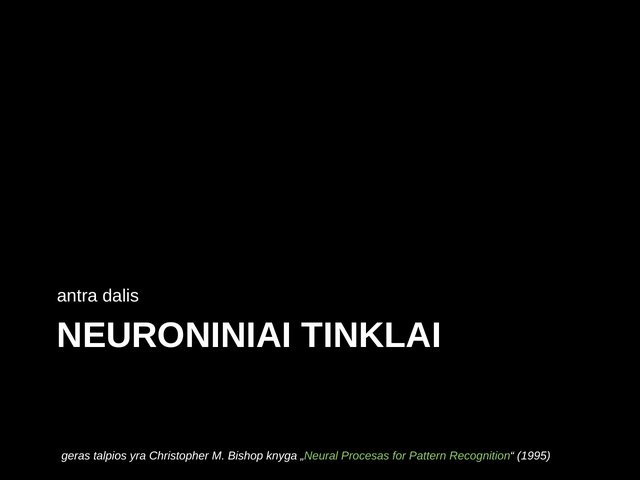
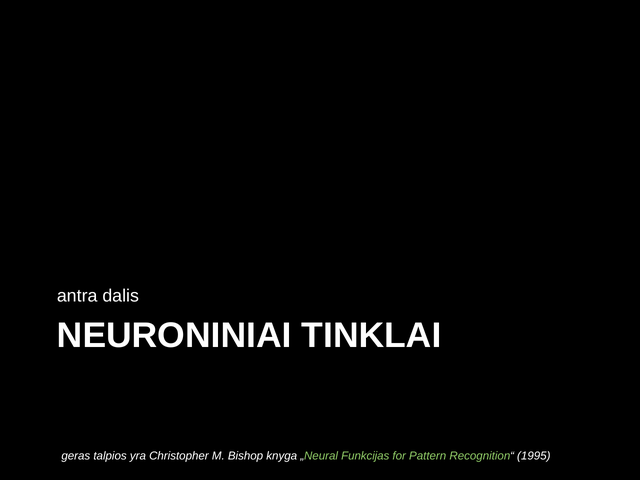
Procesas: Procesas -> Funkcijas
